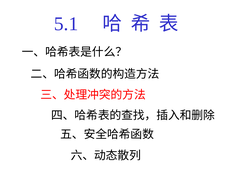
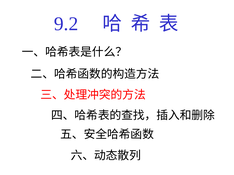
5.1: 5.1 -> 9.2
